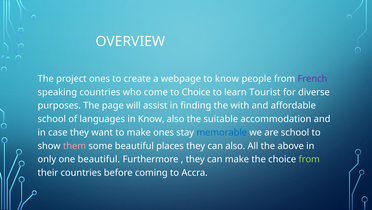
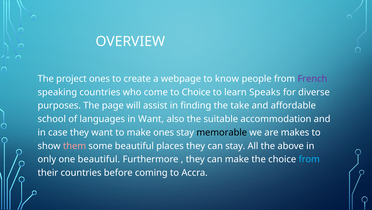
Tourist: Tourist -> Speaks
with: with -> take
in Know: Know -> Want
memorable colour: blue -> black
are school: school -> makes
can also: also -> stay
from at (309, 159) colour: light green -> light blue
